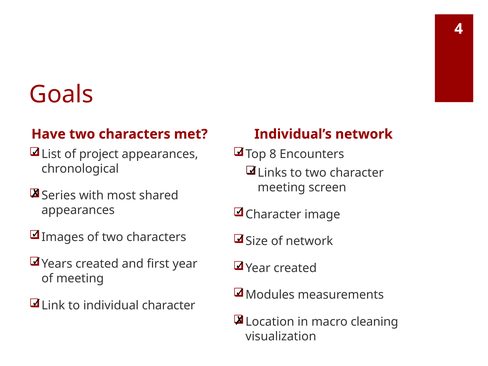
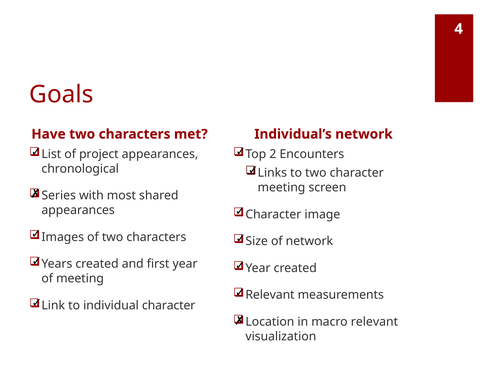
8: 8 -> 2
Modules at (270, 295): Modules -> Relevant
macro cleaning: cleaning -> relevant
